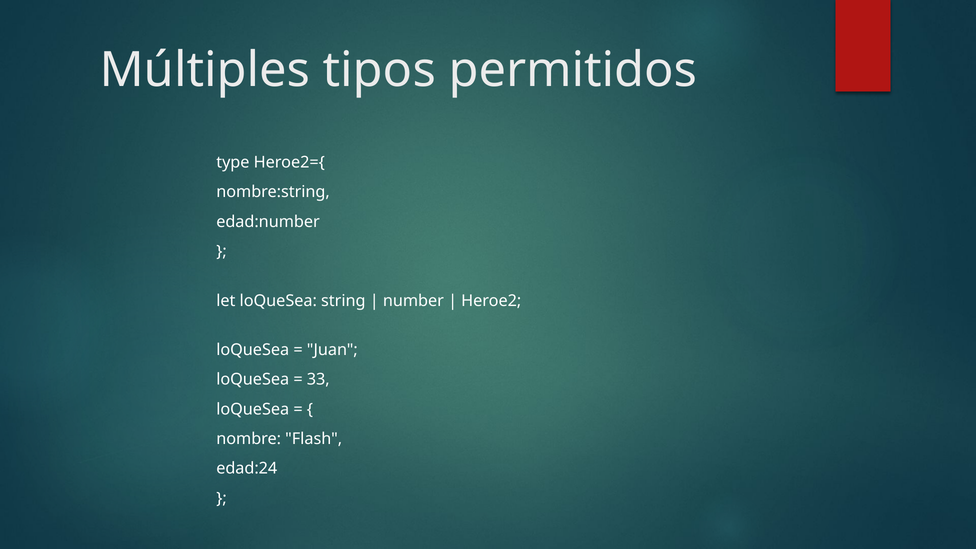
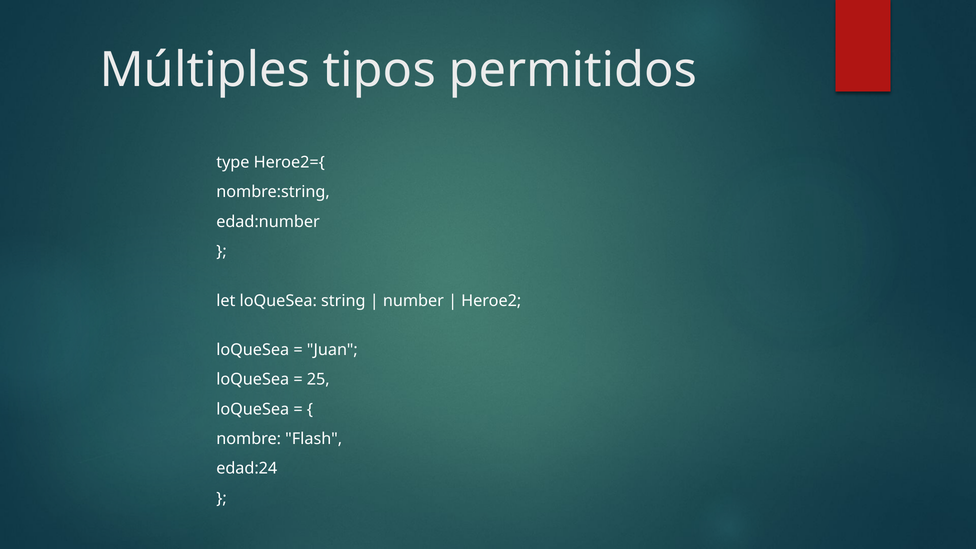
33: 33 -> 25
